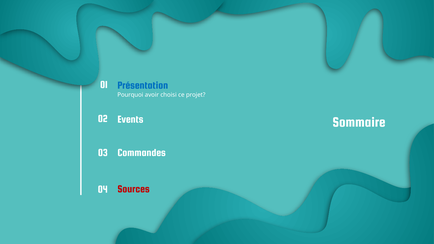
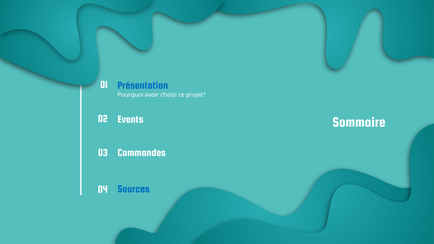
Sources colour: red -> blue
